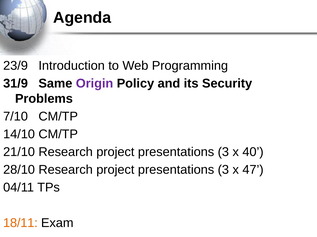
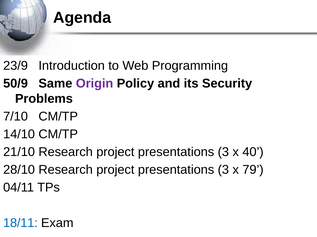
31/9: 31/9 -> 50/9
47: 47 -> 79
18/11 colour: orange -> blue
